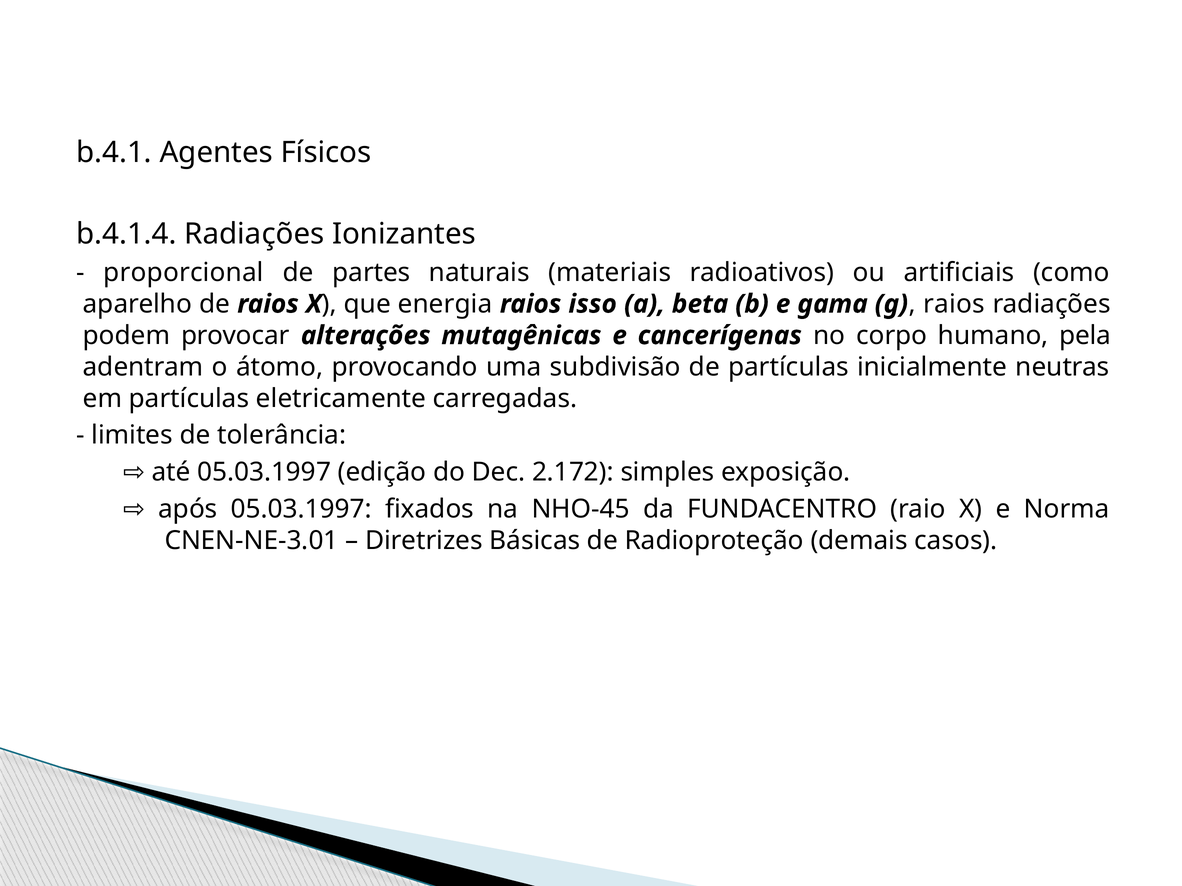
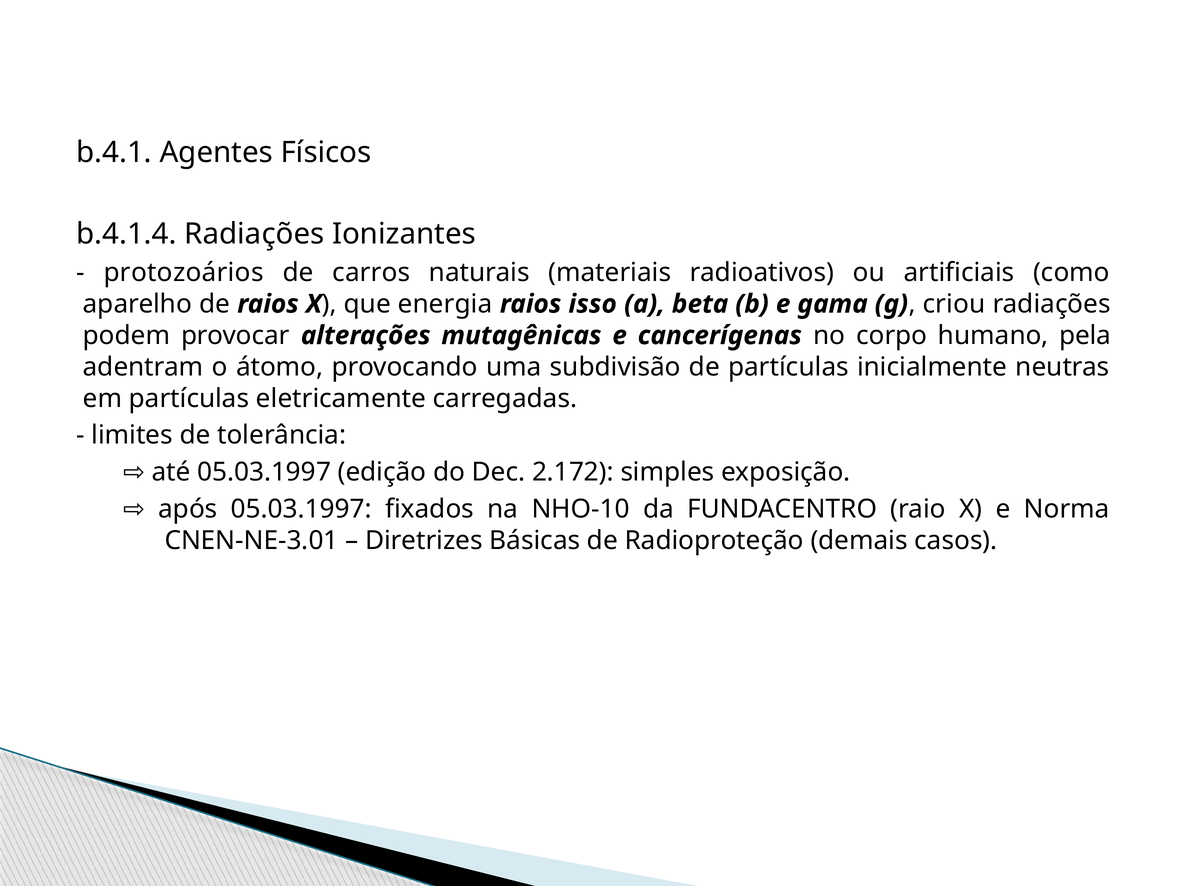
proporcional: proporcional -> protozoários
partes: partes -> carros
g raios: raios -> criou
NHO-45: NHO-45 -> NHO-10
